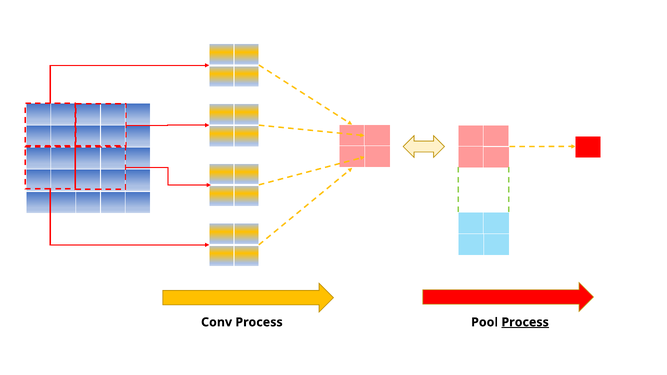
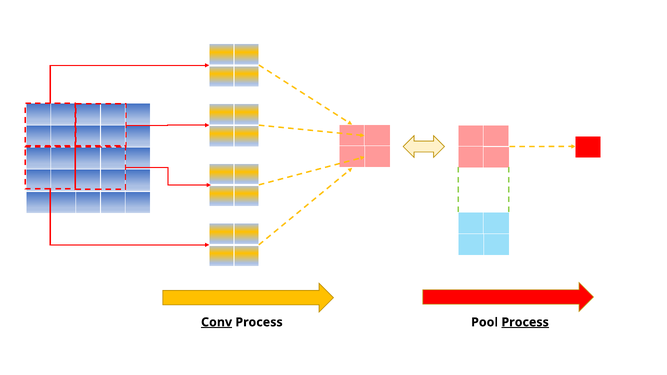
Conv underline: none -> present
